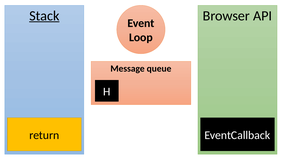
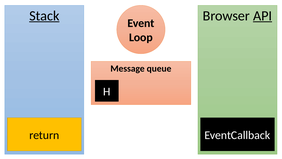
API underline: none -> present
